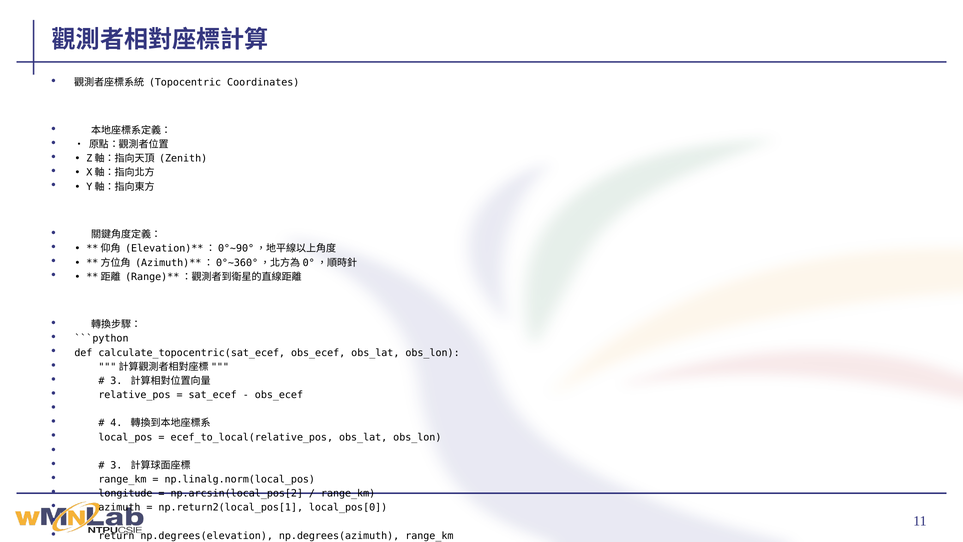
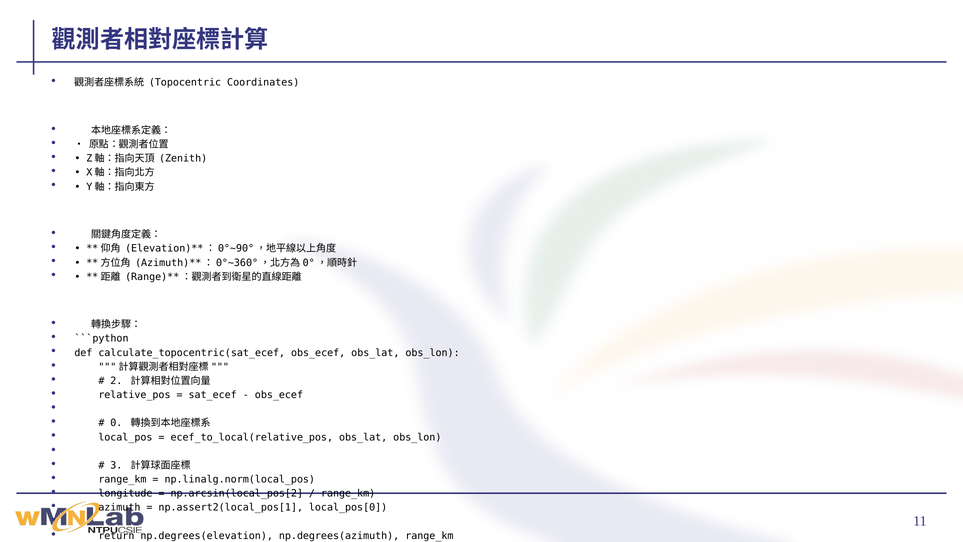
3 at (116, 381): 3 -> 2
4: 4 -> 0
np.return2(local_pos[1: np.return2(local_pos[1 -> np.assert2(local_pos[1
